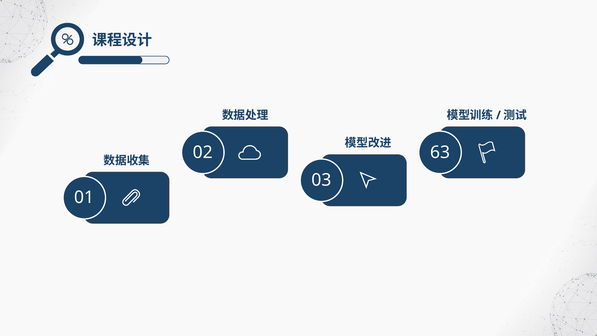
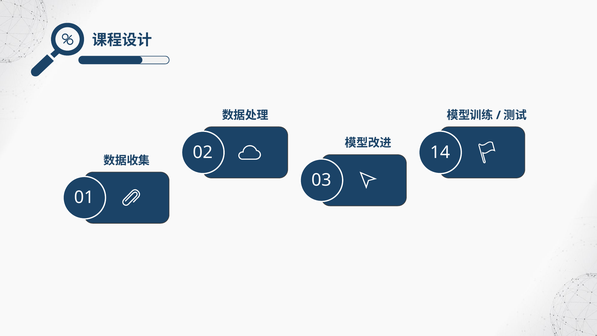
63: 63 -> 14
